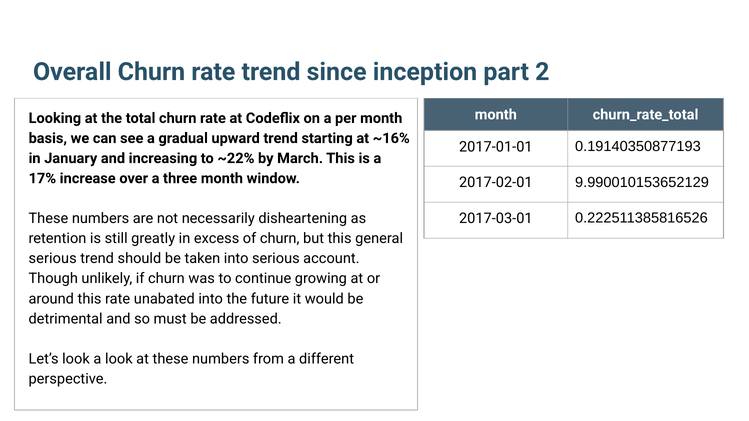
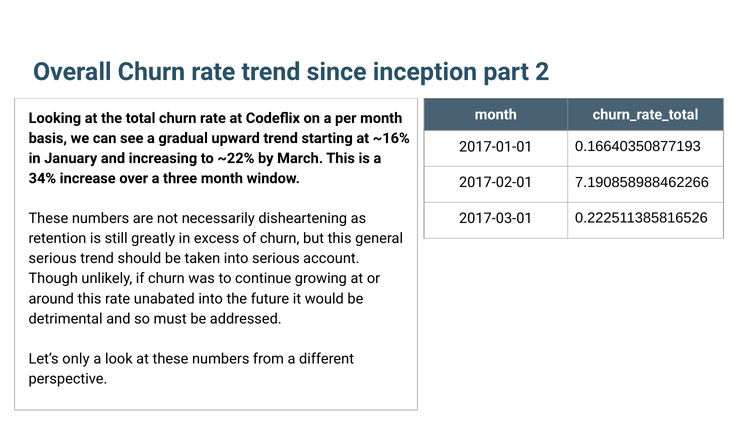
0.19140350877193: 0.19140350877193 -> 0.16640350877193
17%: 17% -> 34%
9.990010153652129: 9.990010153652129 -> 7.190858988462266
Let’s look: look -> only
